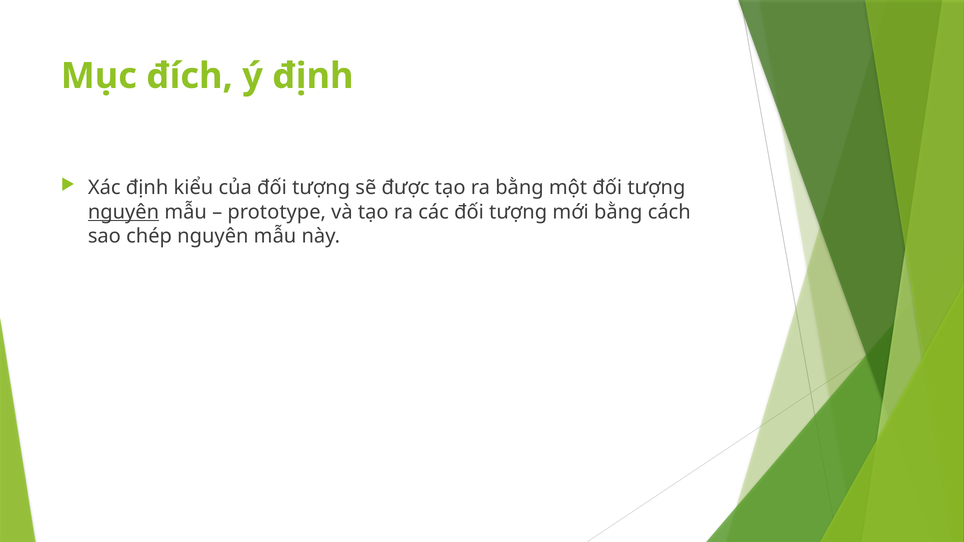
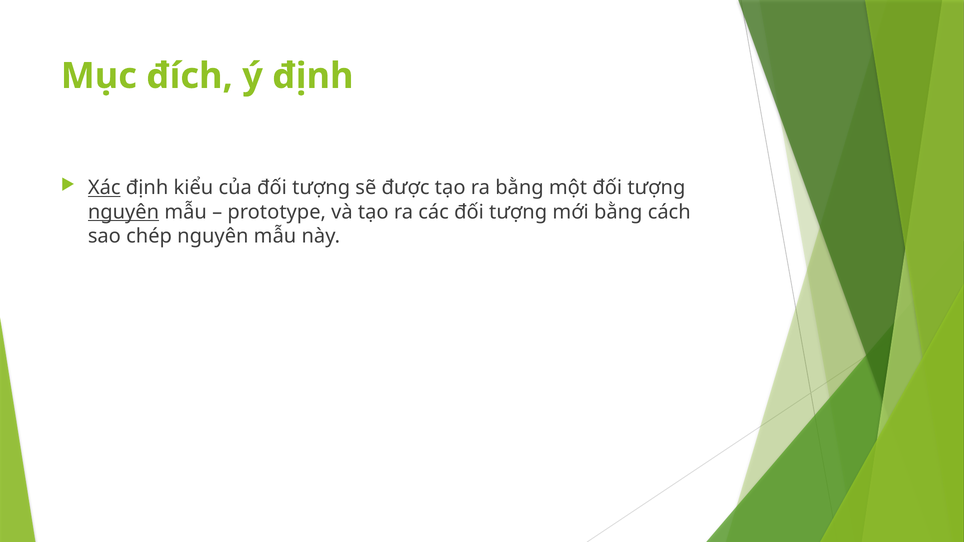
Xác underline: none -> present
